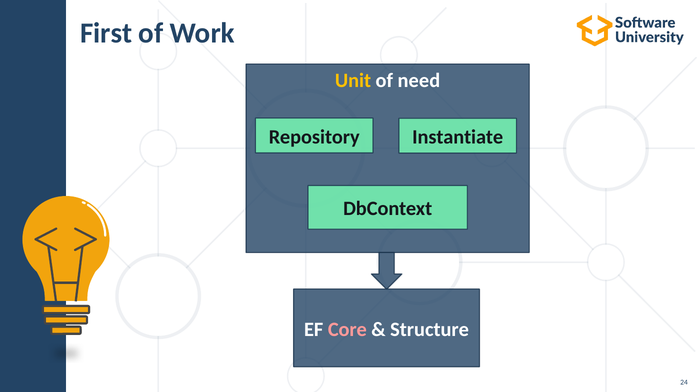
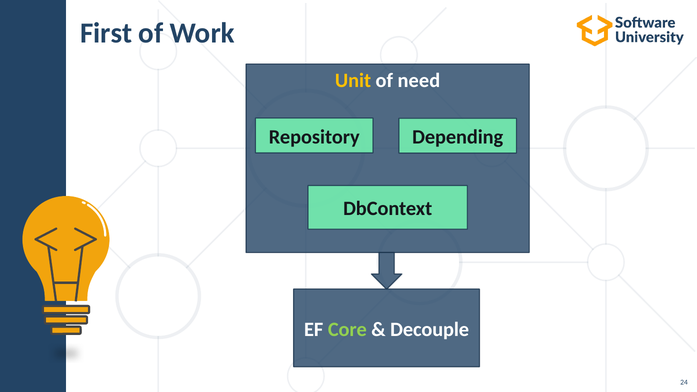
Instantiate: Instantiate -> Depending
Core colour: pink -> light green
Structure: Structure -> Decouple
